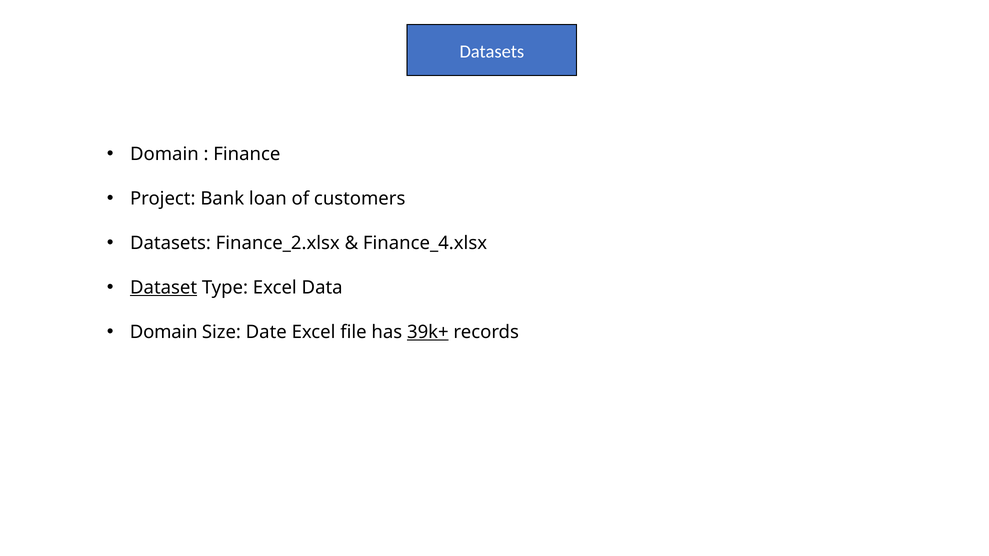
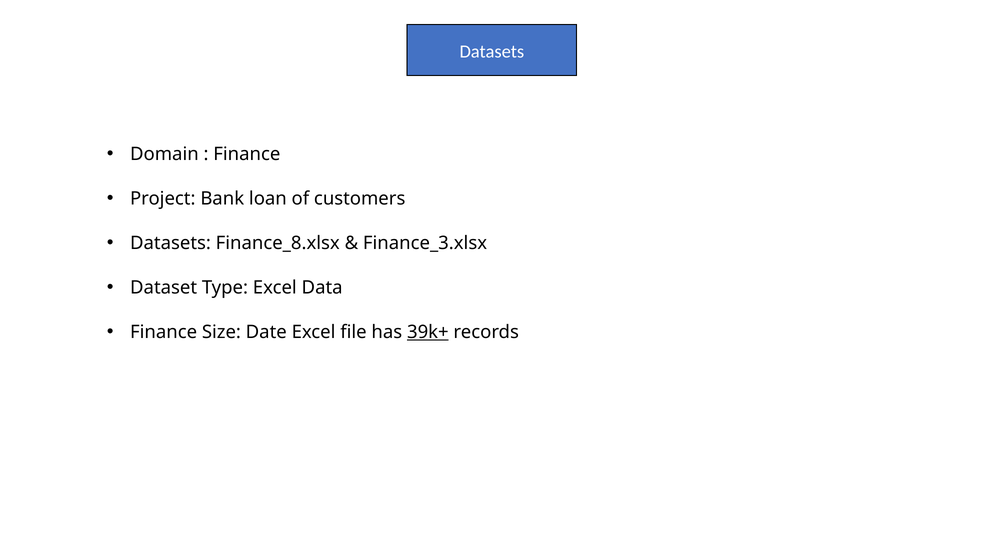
Finance_2.xlsx: Finance_2.xlsx -> Finance_8.xlsx
Finance_4.xlsx: Finance_4.xlsx -> Finance_3.xlsx
Dataset underline: present -> none
Domain at (164, 332): Domain -> Finance
